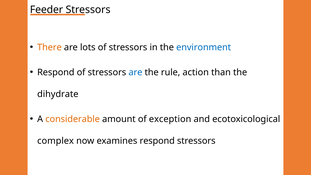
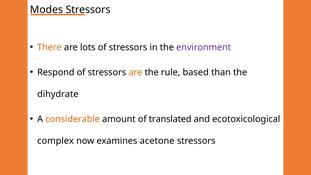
Feeder: Feeder -> Modes
environment colour: blue -> purple
are at (135, 72) colour: blue -> orange
action: action -> based
exception: exception -> translated
examines respond: respond -> acetone
